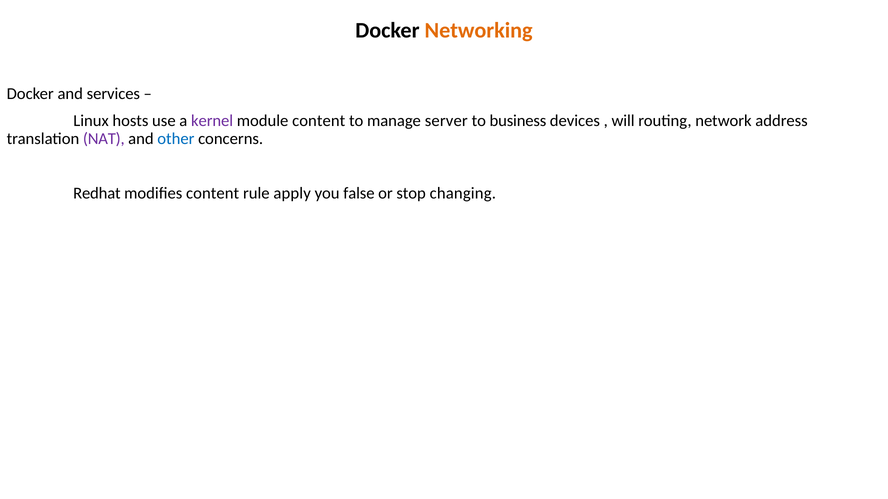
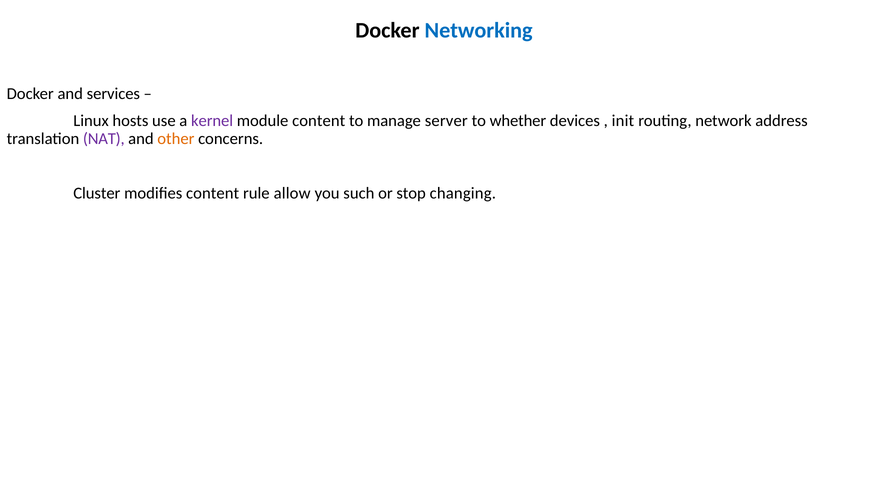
Networking colour: orange -> blue
business: business -> whether
will: will -> init
other colour: blue -> orange
Redhat: Redhat -> Cluster
apply: apply -> allow
false: false -> such
